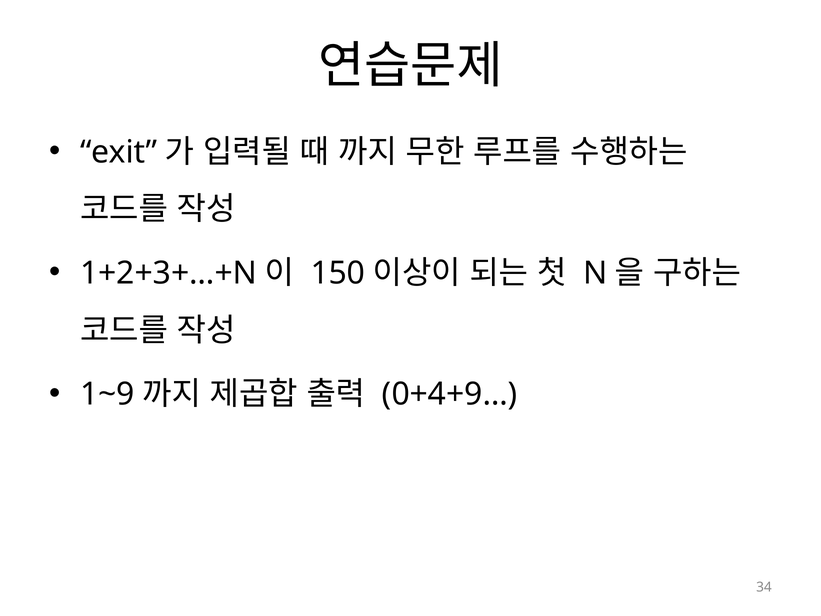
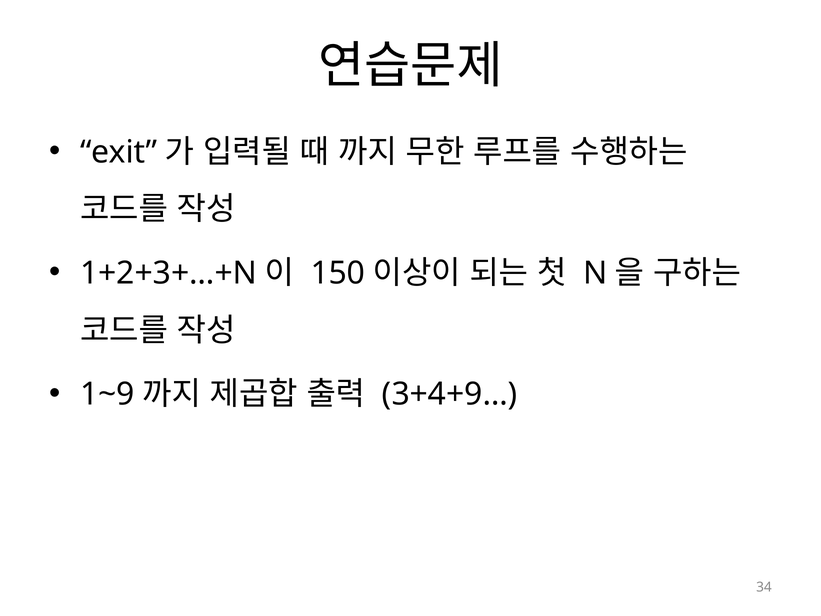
0+4+9…: 0+4+9… -> 3+4+9…
